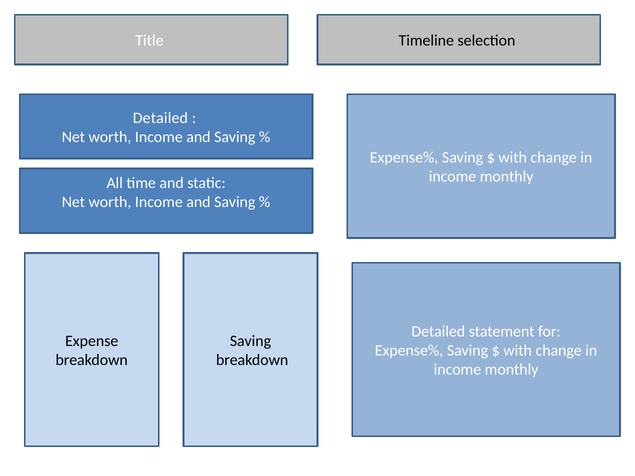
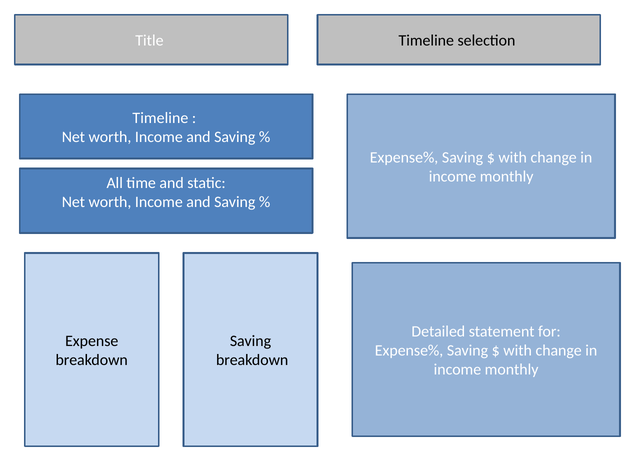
Detailed at (160, 118): Detailed -> Timeline
